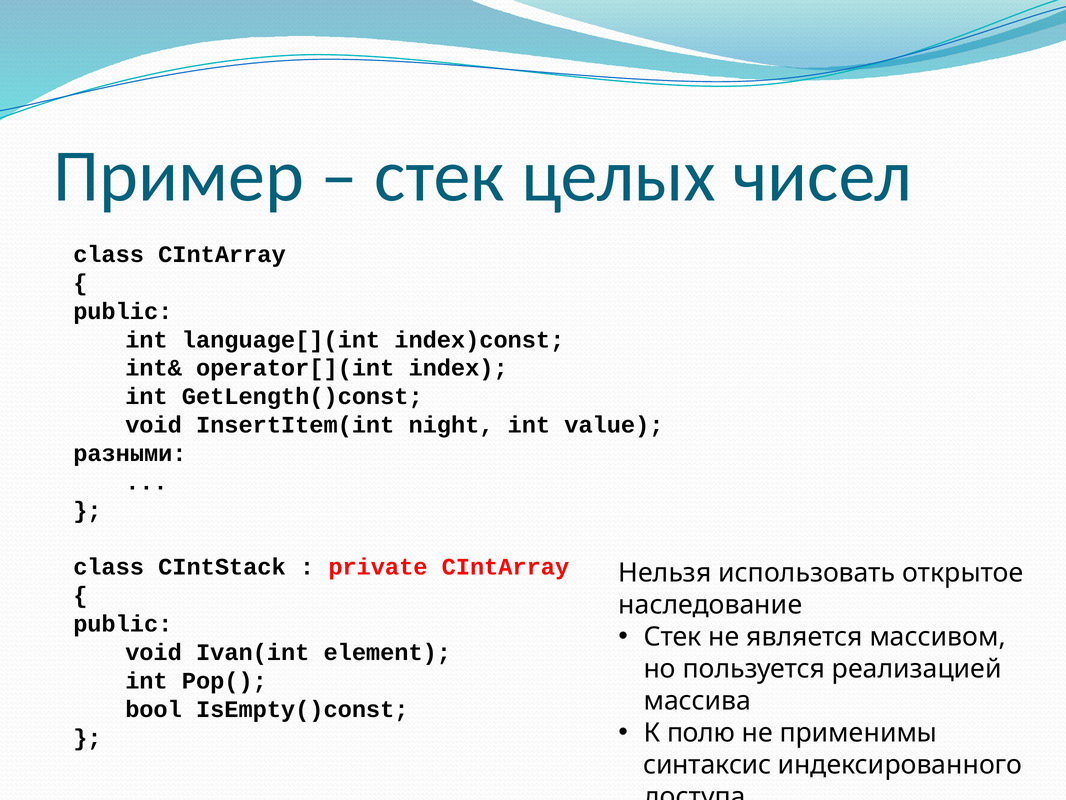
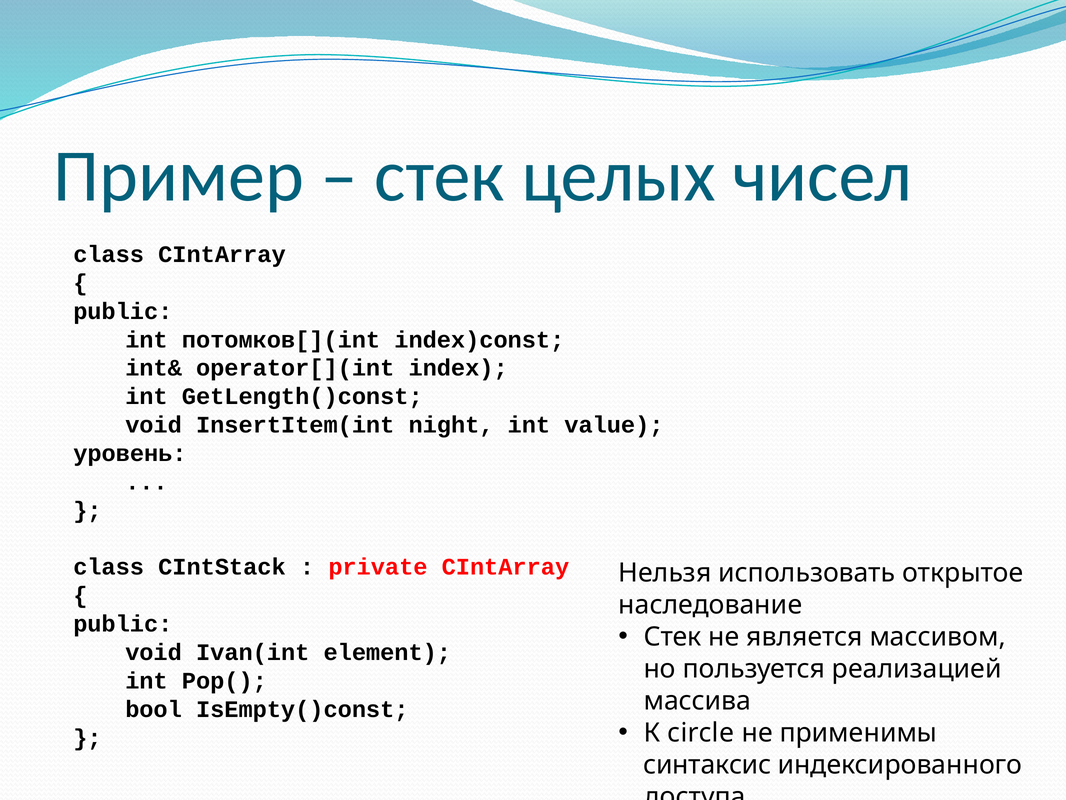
language[](int: language[](int -> потомков[](int
разными: разными -> уровень
полю: полю -> circle
